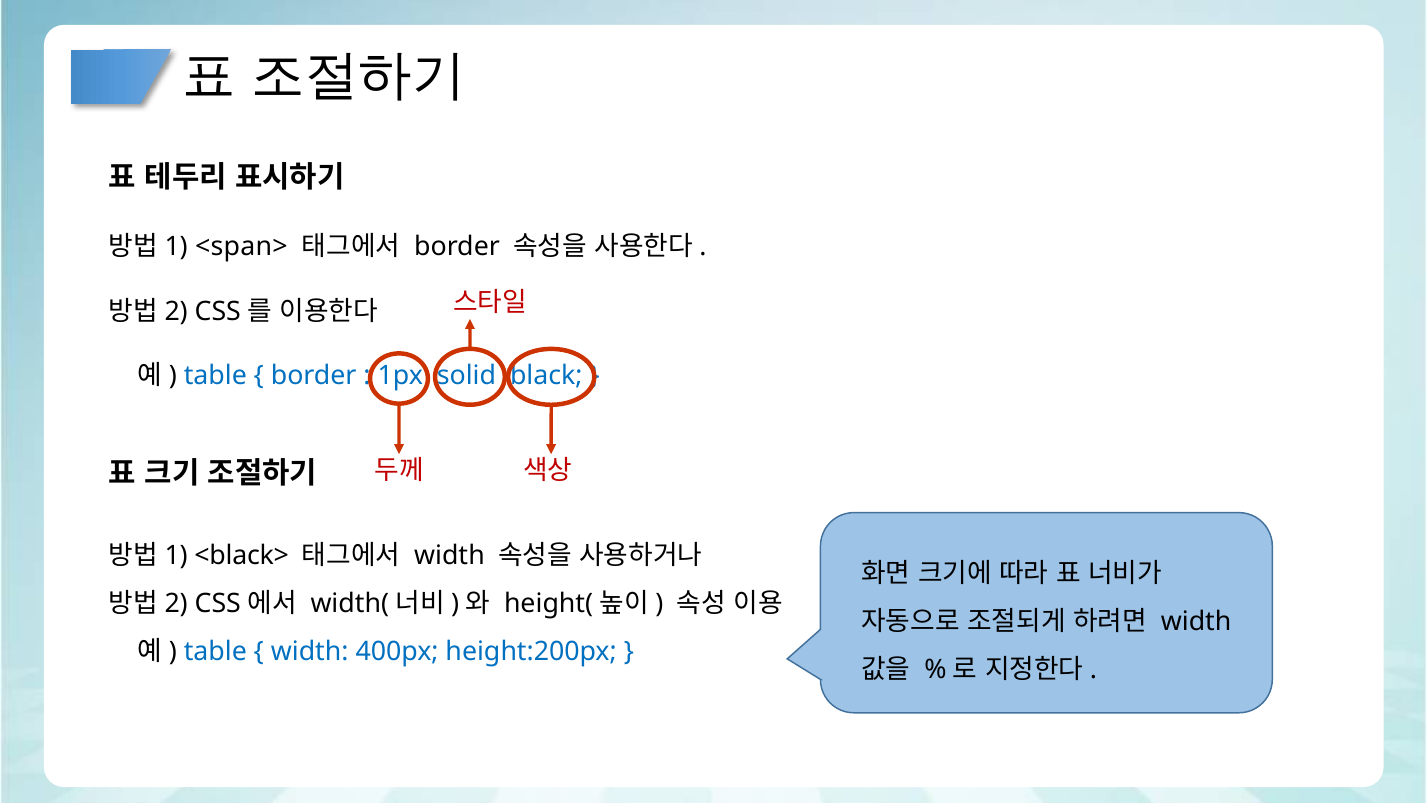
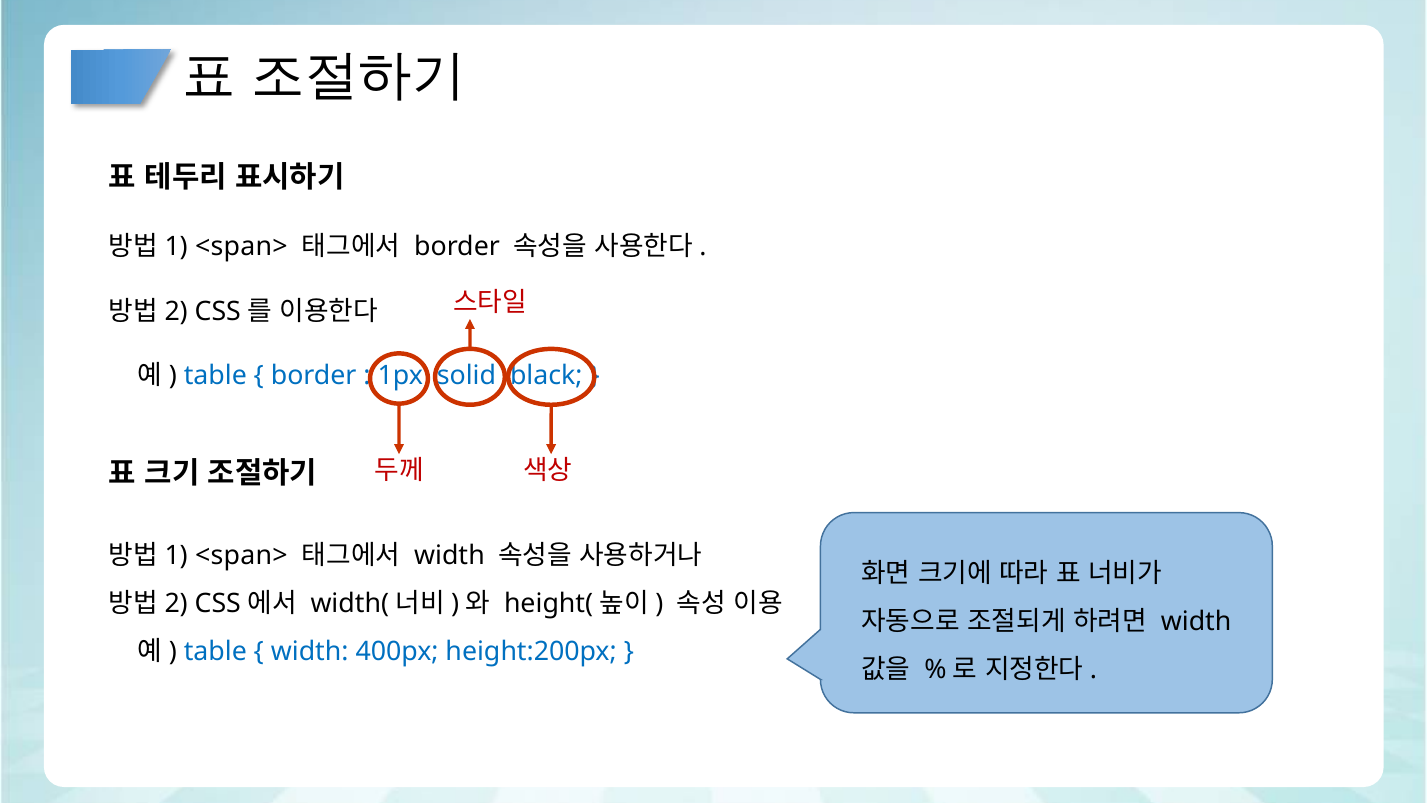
<black> at (242, 556): <black> -> <span>
